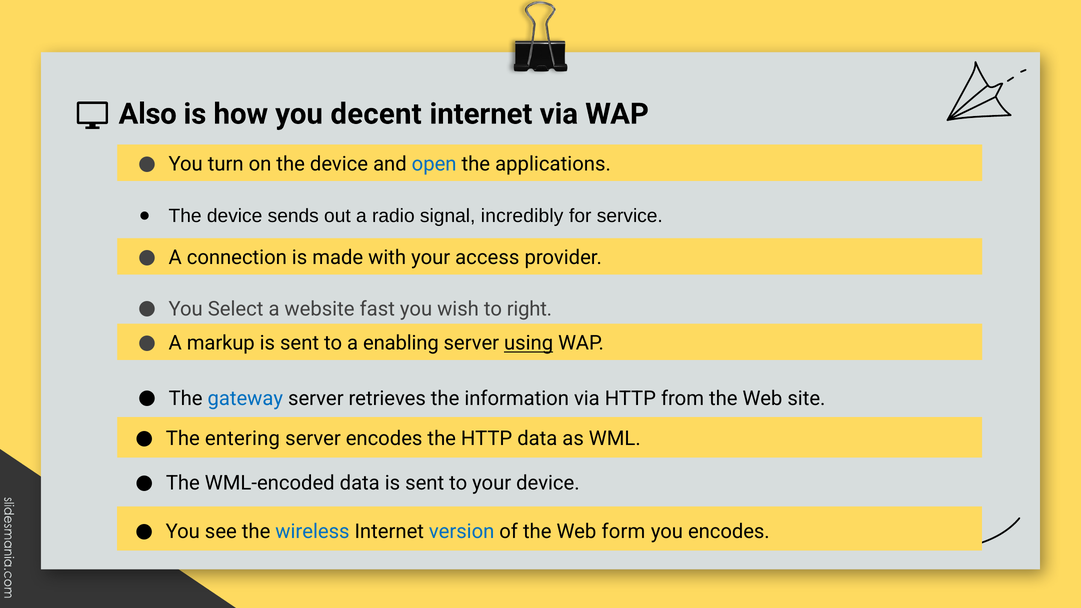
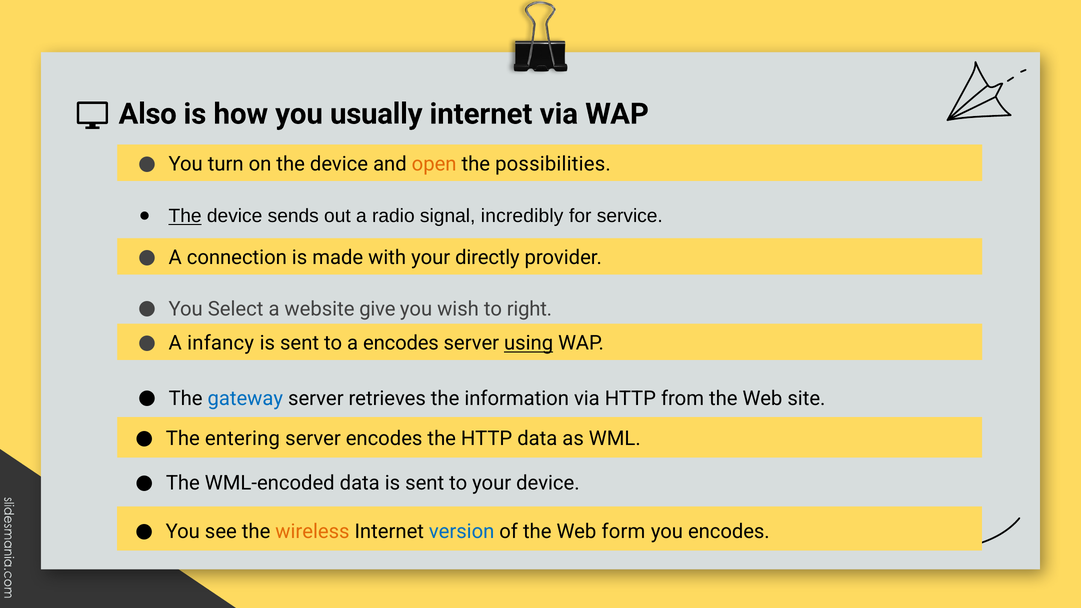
decent: decent -> usually
open colour: blue -> orange
applications: applications -> possibilities
The at (185, 216) underline: none -> present
access: access -> directly
fast: fast -> give
markup: markup -> infancy
a enabling: enabling -> encodes
wireless colour: blue -> orange
